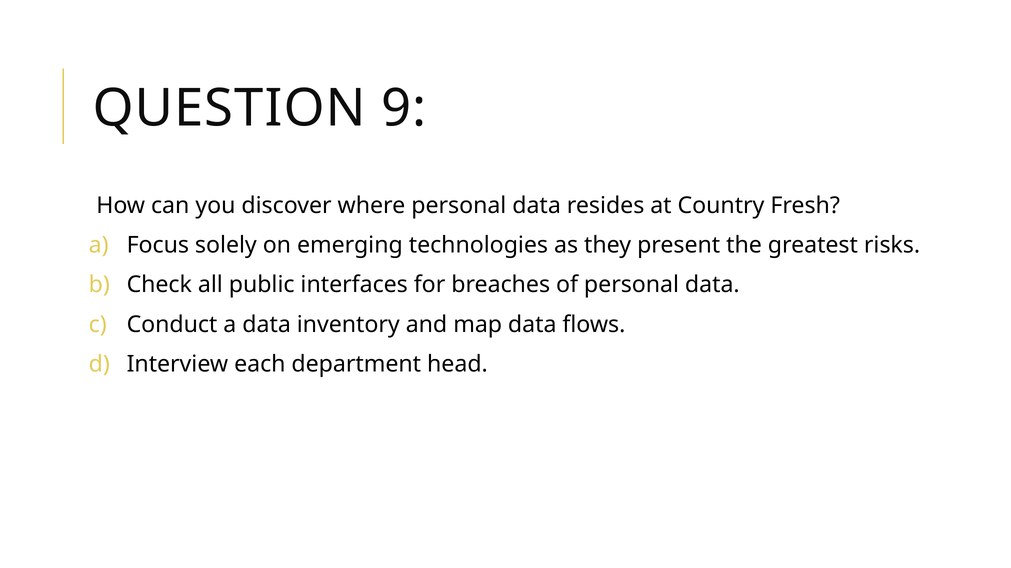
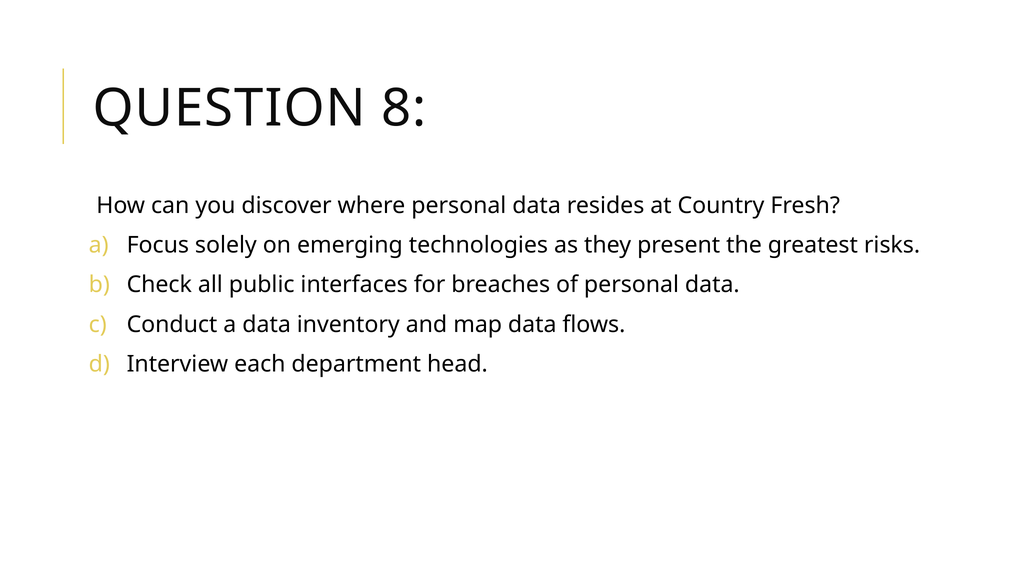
9: 9 -> 8
